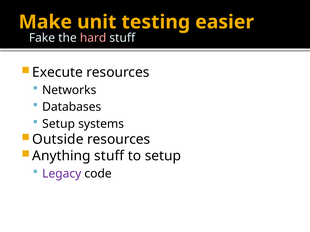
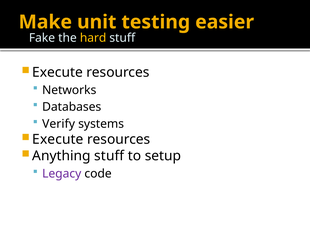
hard colour: pink -> yellow
Setup at (59, 124): Setup -> Verify
Outside at (58, 140): Outside -> Execute
